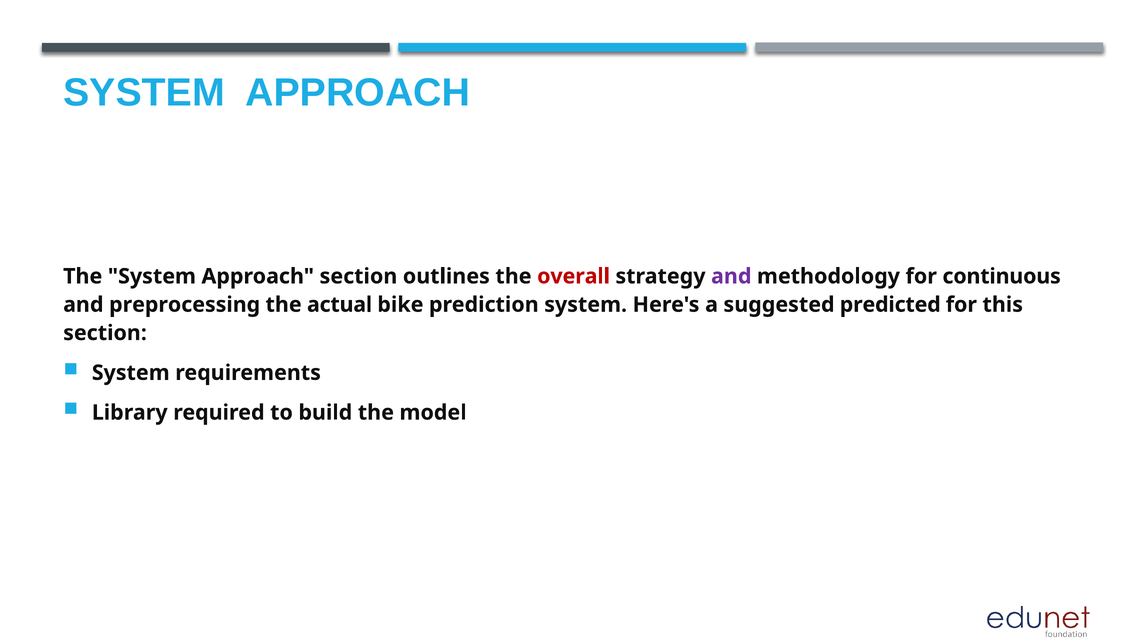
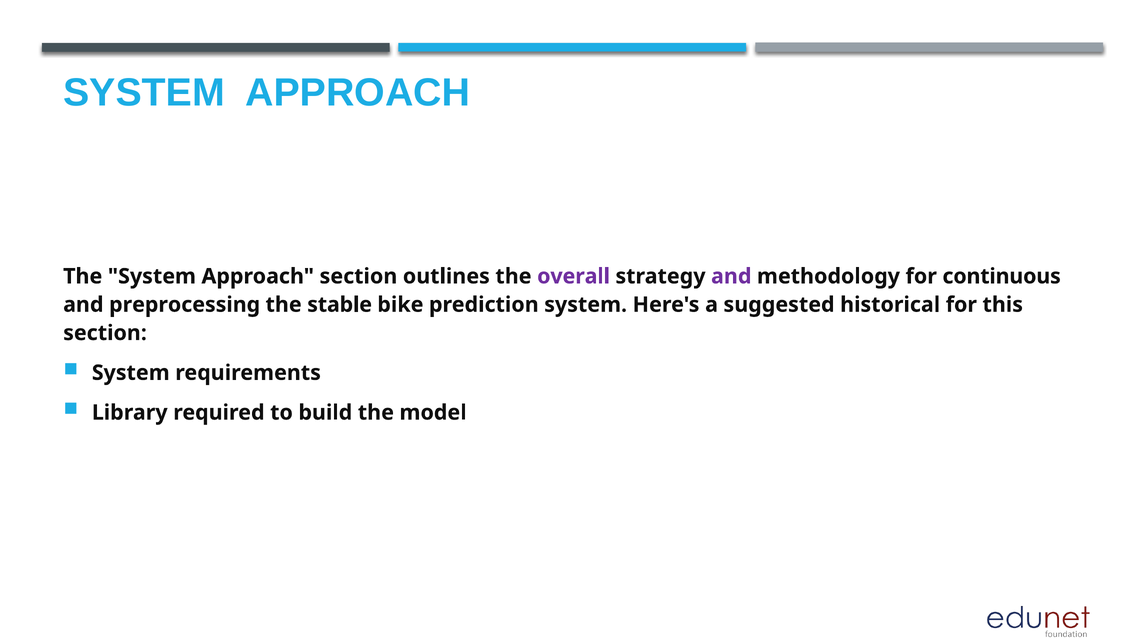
overall colour: red -> purple
actual: actual -> stable
predicted: predicted -> historical
